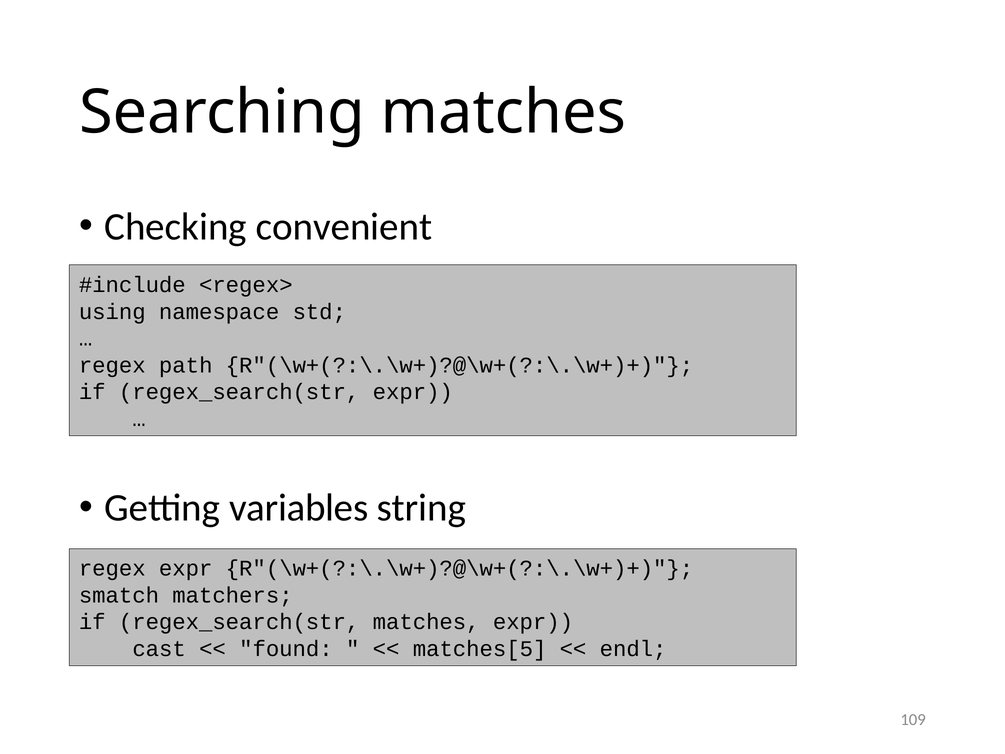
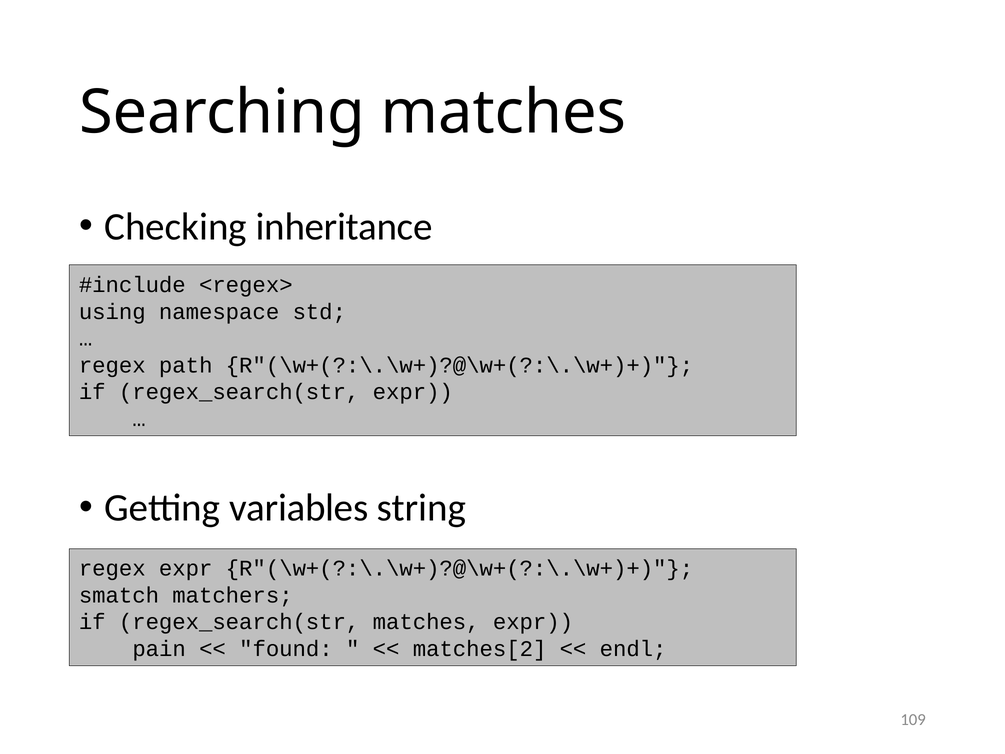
convenient: convenient -> inheritance
cast: cast -> pain
matches[5: matches[5 -> matches[2
